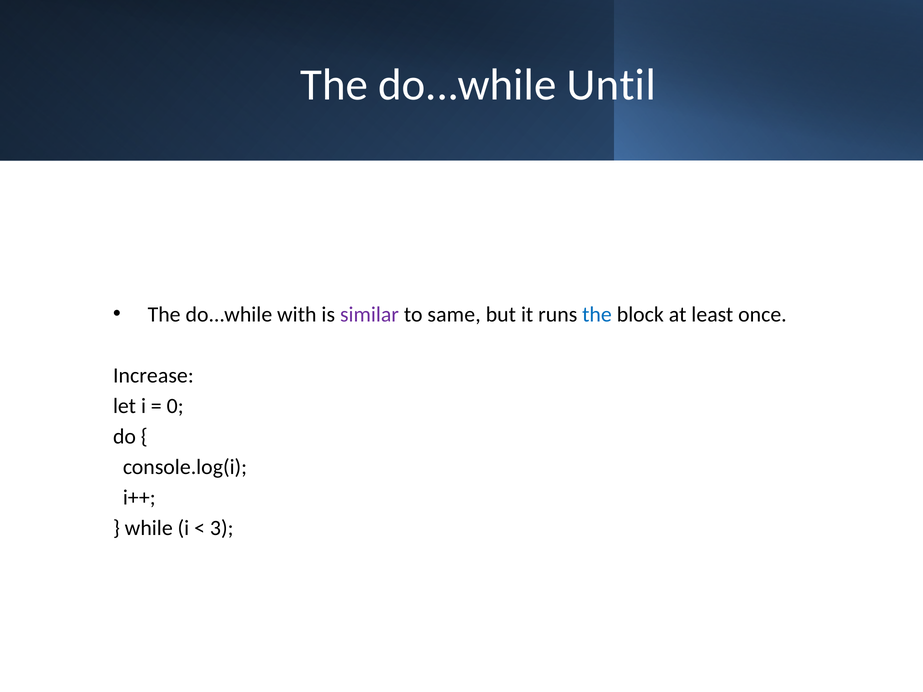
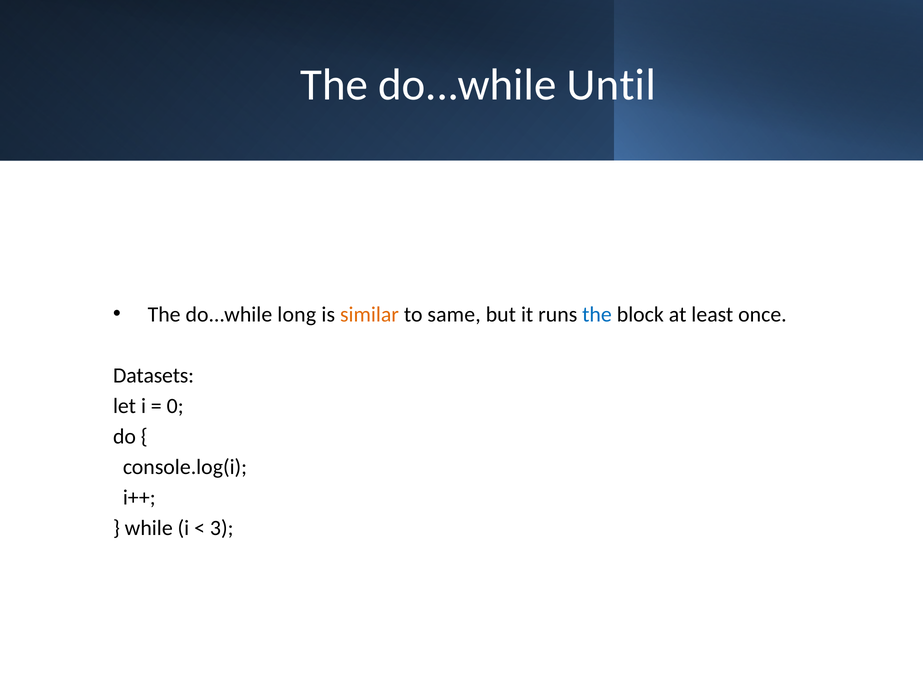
with: with -> long
similar colour: purple -> orange
Increase: Increase -> Datasets
